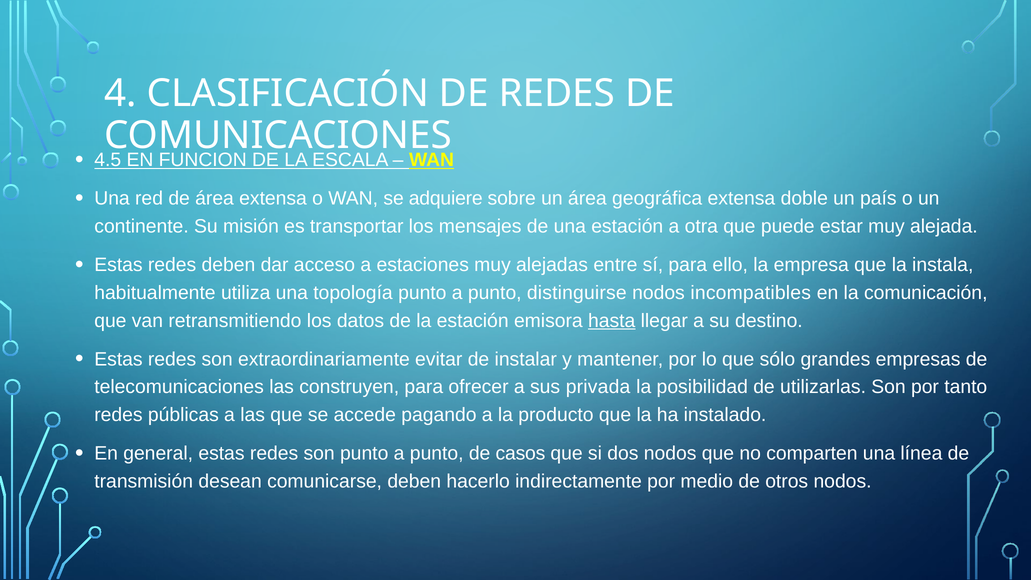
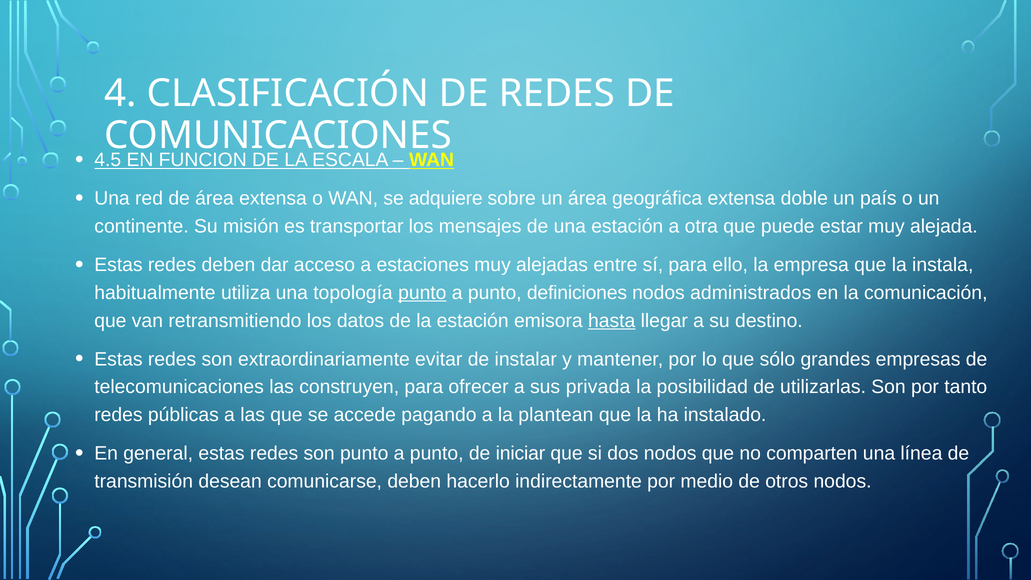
punto at (422, 293) underline: none -> present
distinguirse: distinguirse -> definiciones
incompatibles: incompatibles -> administrados
producto: producto -> plantean
casos: casos -> iniciar
